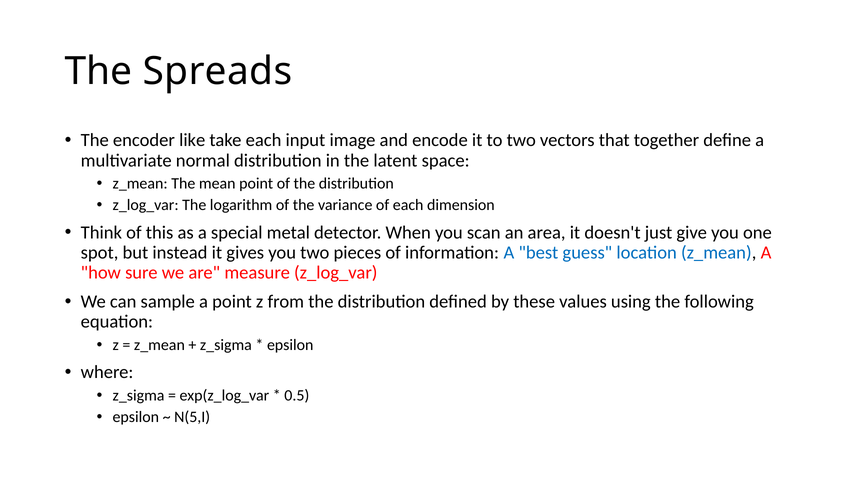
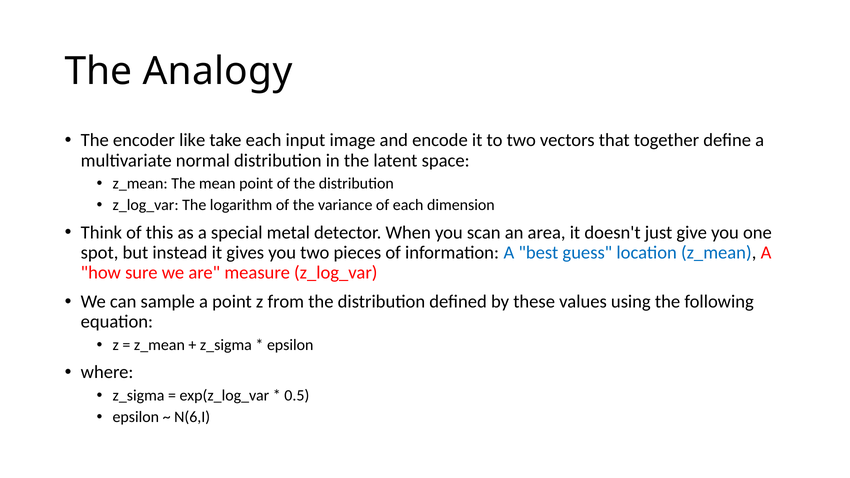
Spreads: Spreads -> Analogy
N(5,I: N(5,I -> N(6,I
